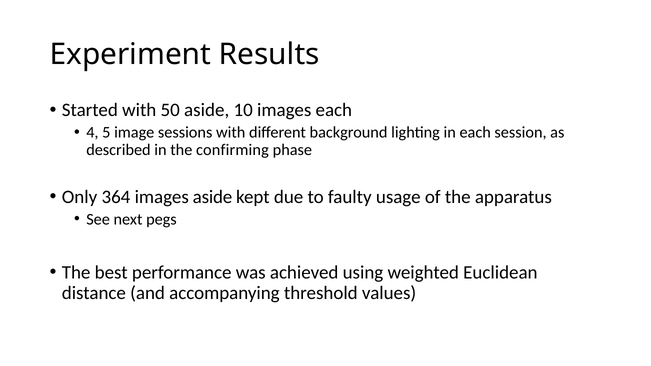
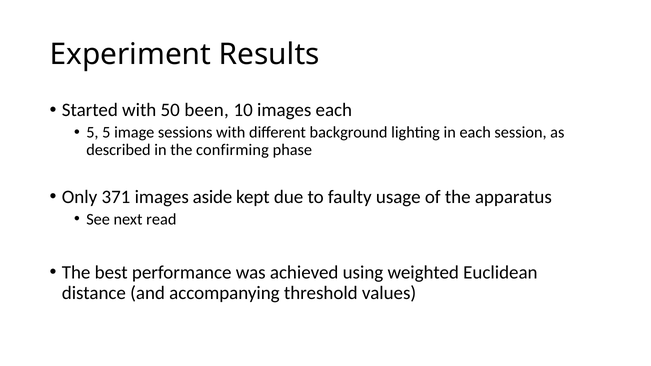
50 aside: aside -> been
4 at (92, 133): 4 -> 5
364: 364 -> 371
pegs: pegs -> read
